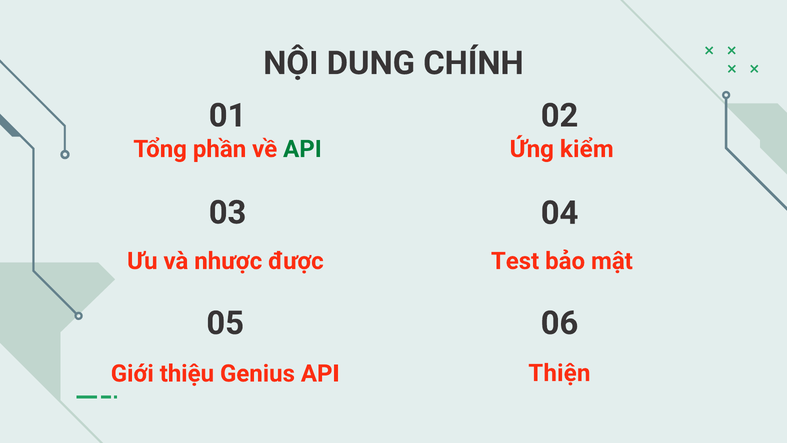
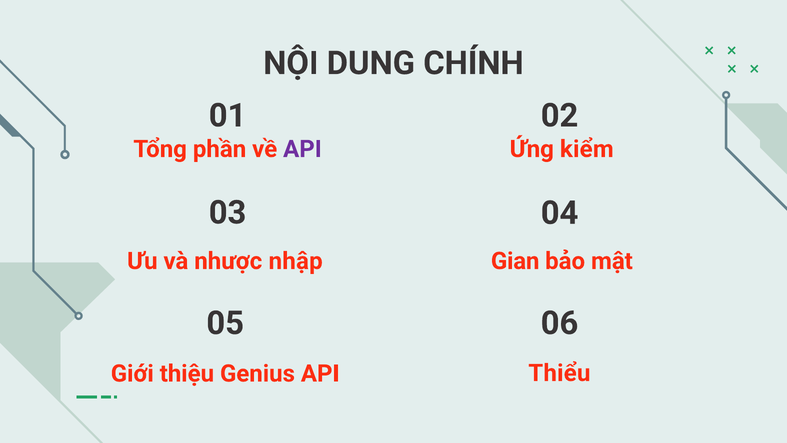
API at (302, 149) colour: green -> purple
được: được -> nhập
Test: Test -> Gian
Thiện: Thiện -> Thiểu
